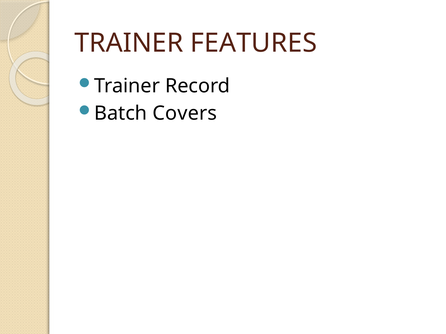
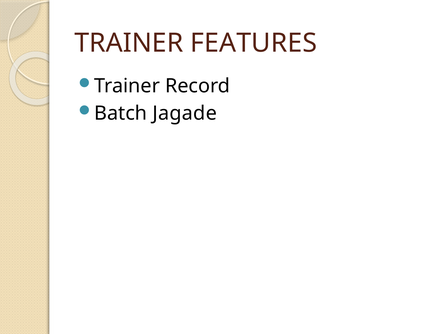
Covers: Covers -> Jagade
